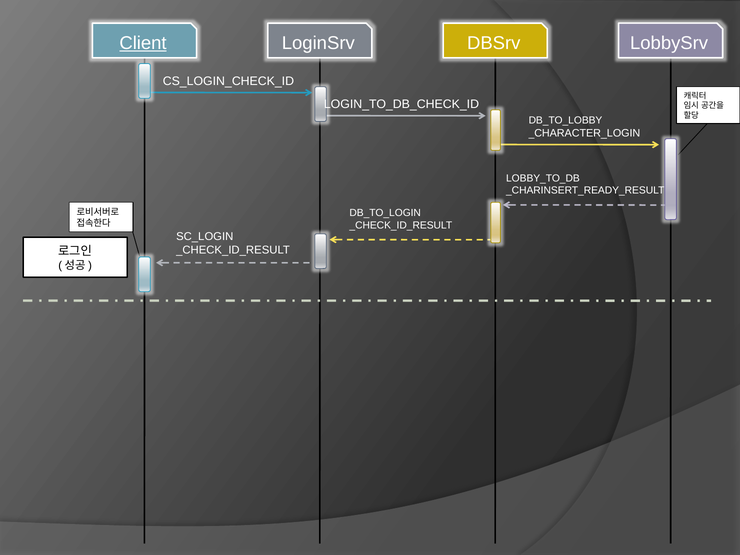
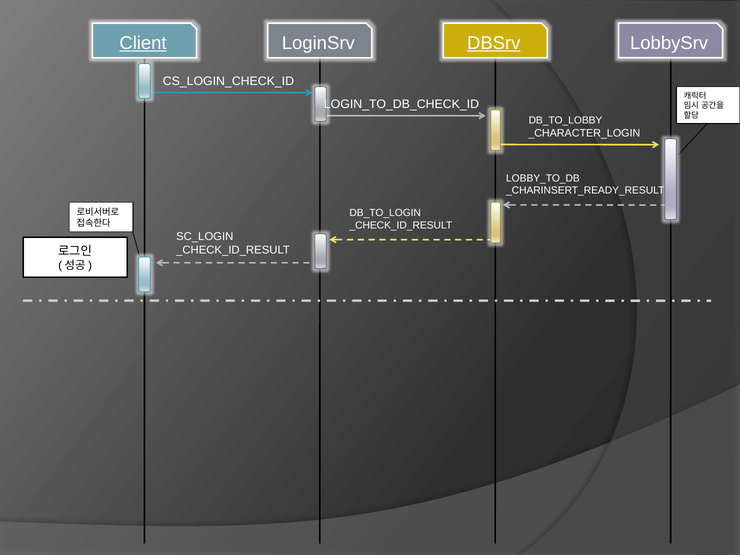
DBSrv underline: none -> present
